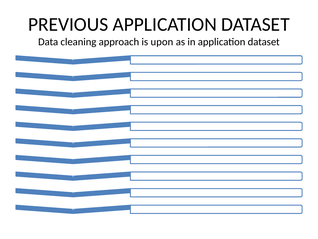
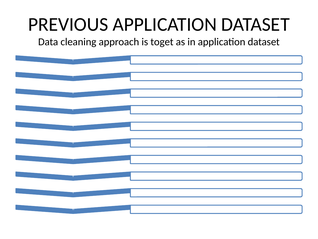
upon: upon -> toget
